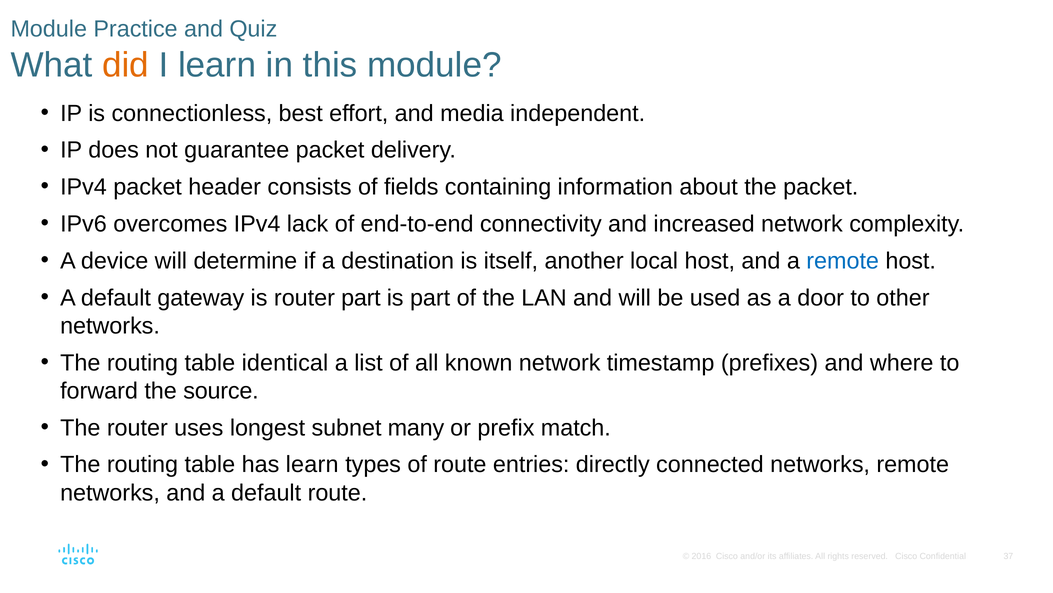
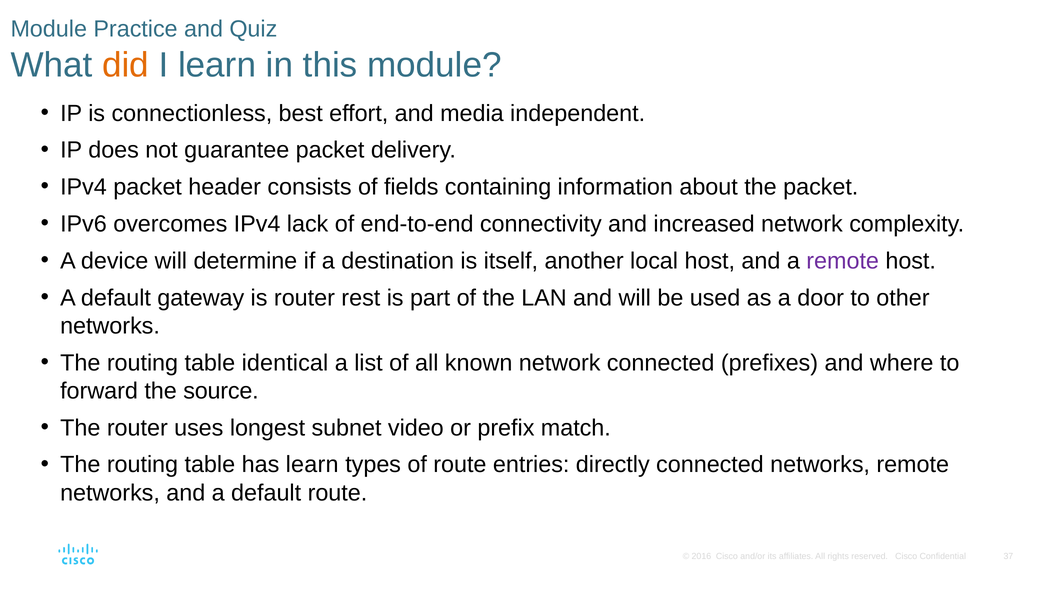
remote at (843, 261) colour: blue -> purple
router part: part -> rest
network timestamp: timestamp -> connected
many: many -> video
